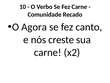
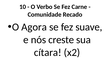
canto: canto -> suave
carne at (48, 52): carne -> cítara
